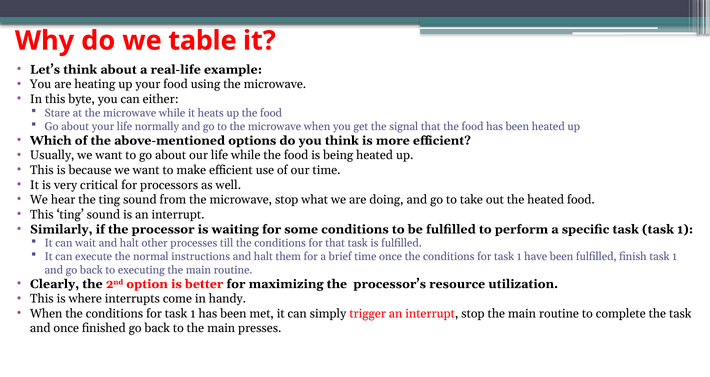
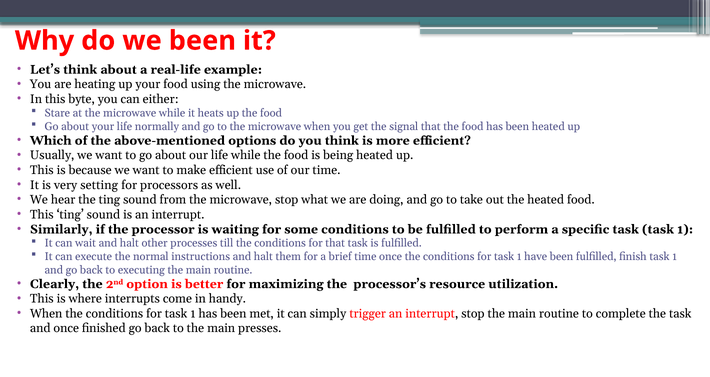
we table: table -> been
critical: critical -> setting
